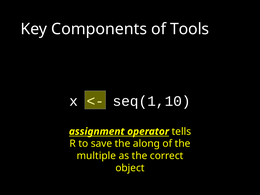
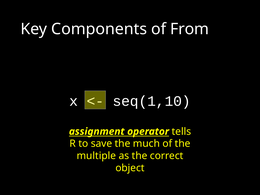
Tools: Tools -> From
along: along -> much
